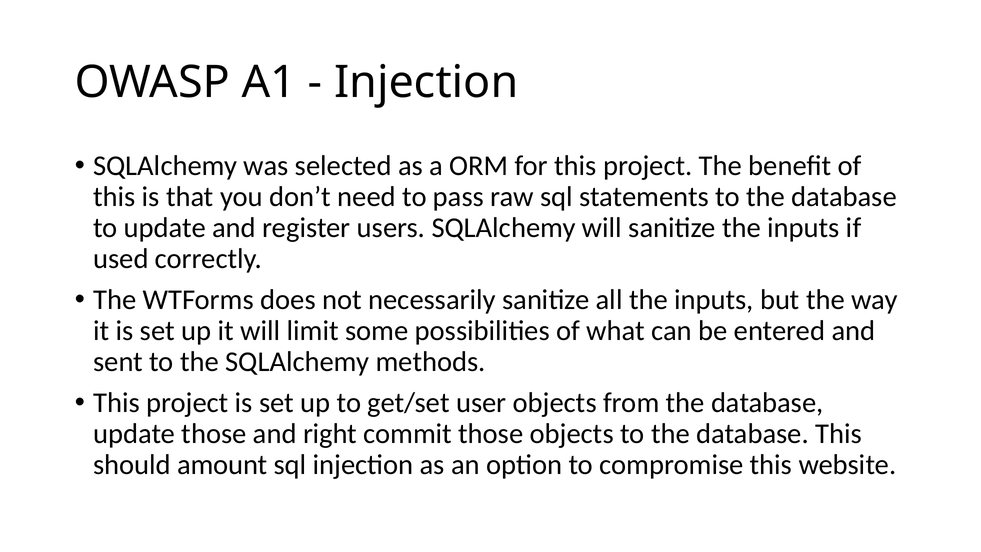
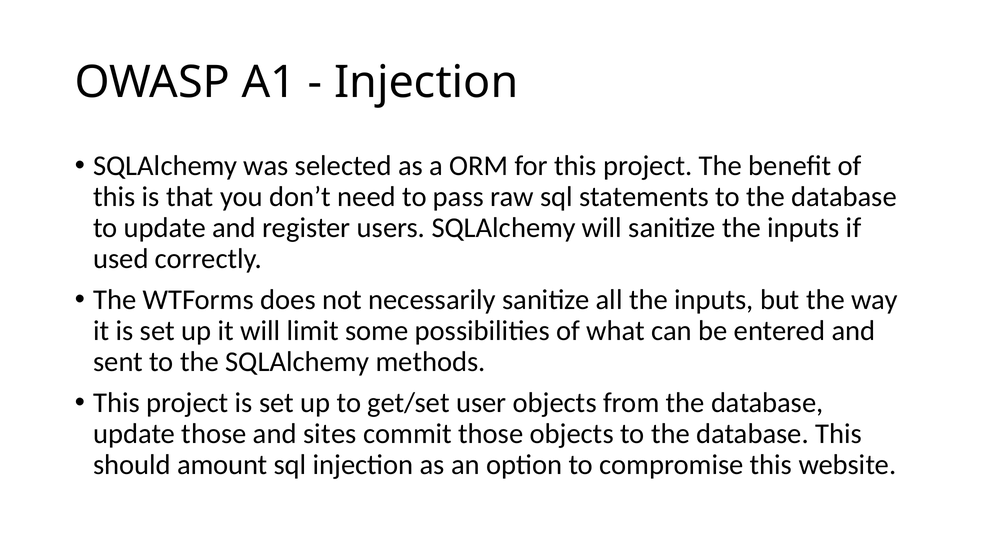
right: right -> sites
